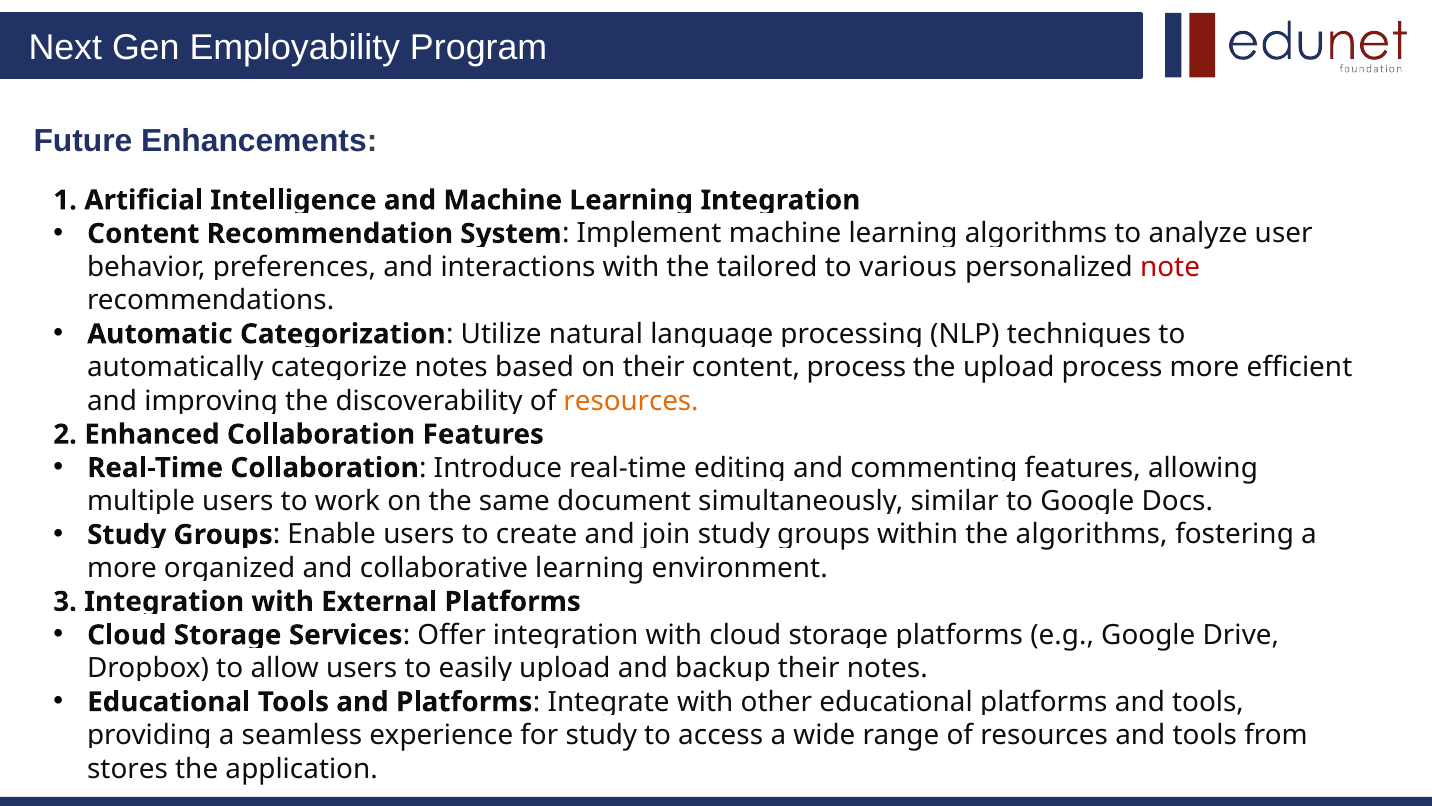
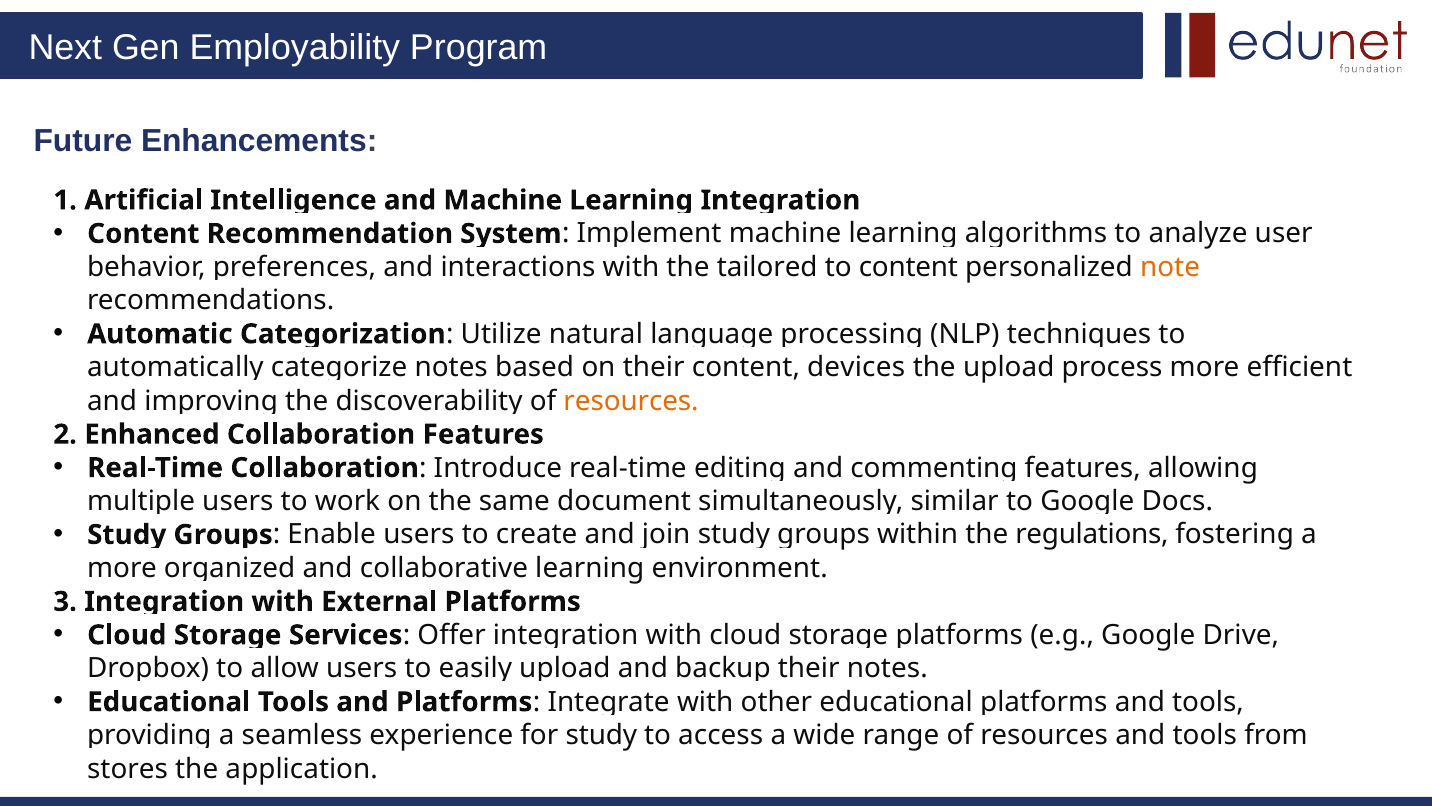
to various: various -> content
note colour: red -> orange
content process: process -> devices
the algorithms: algorithms -> regulations
